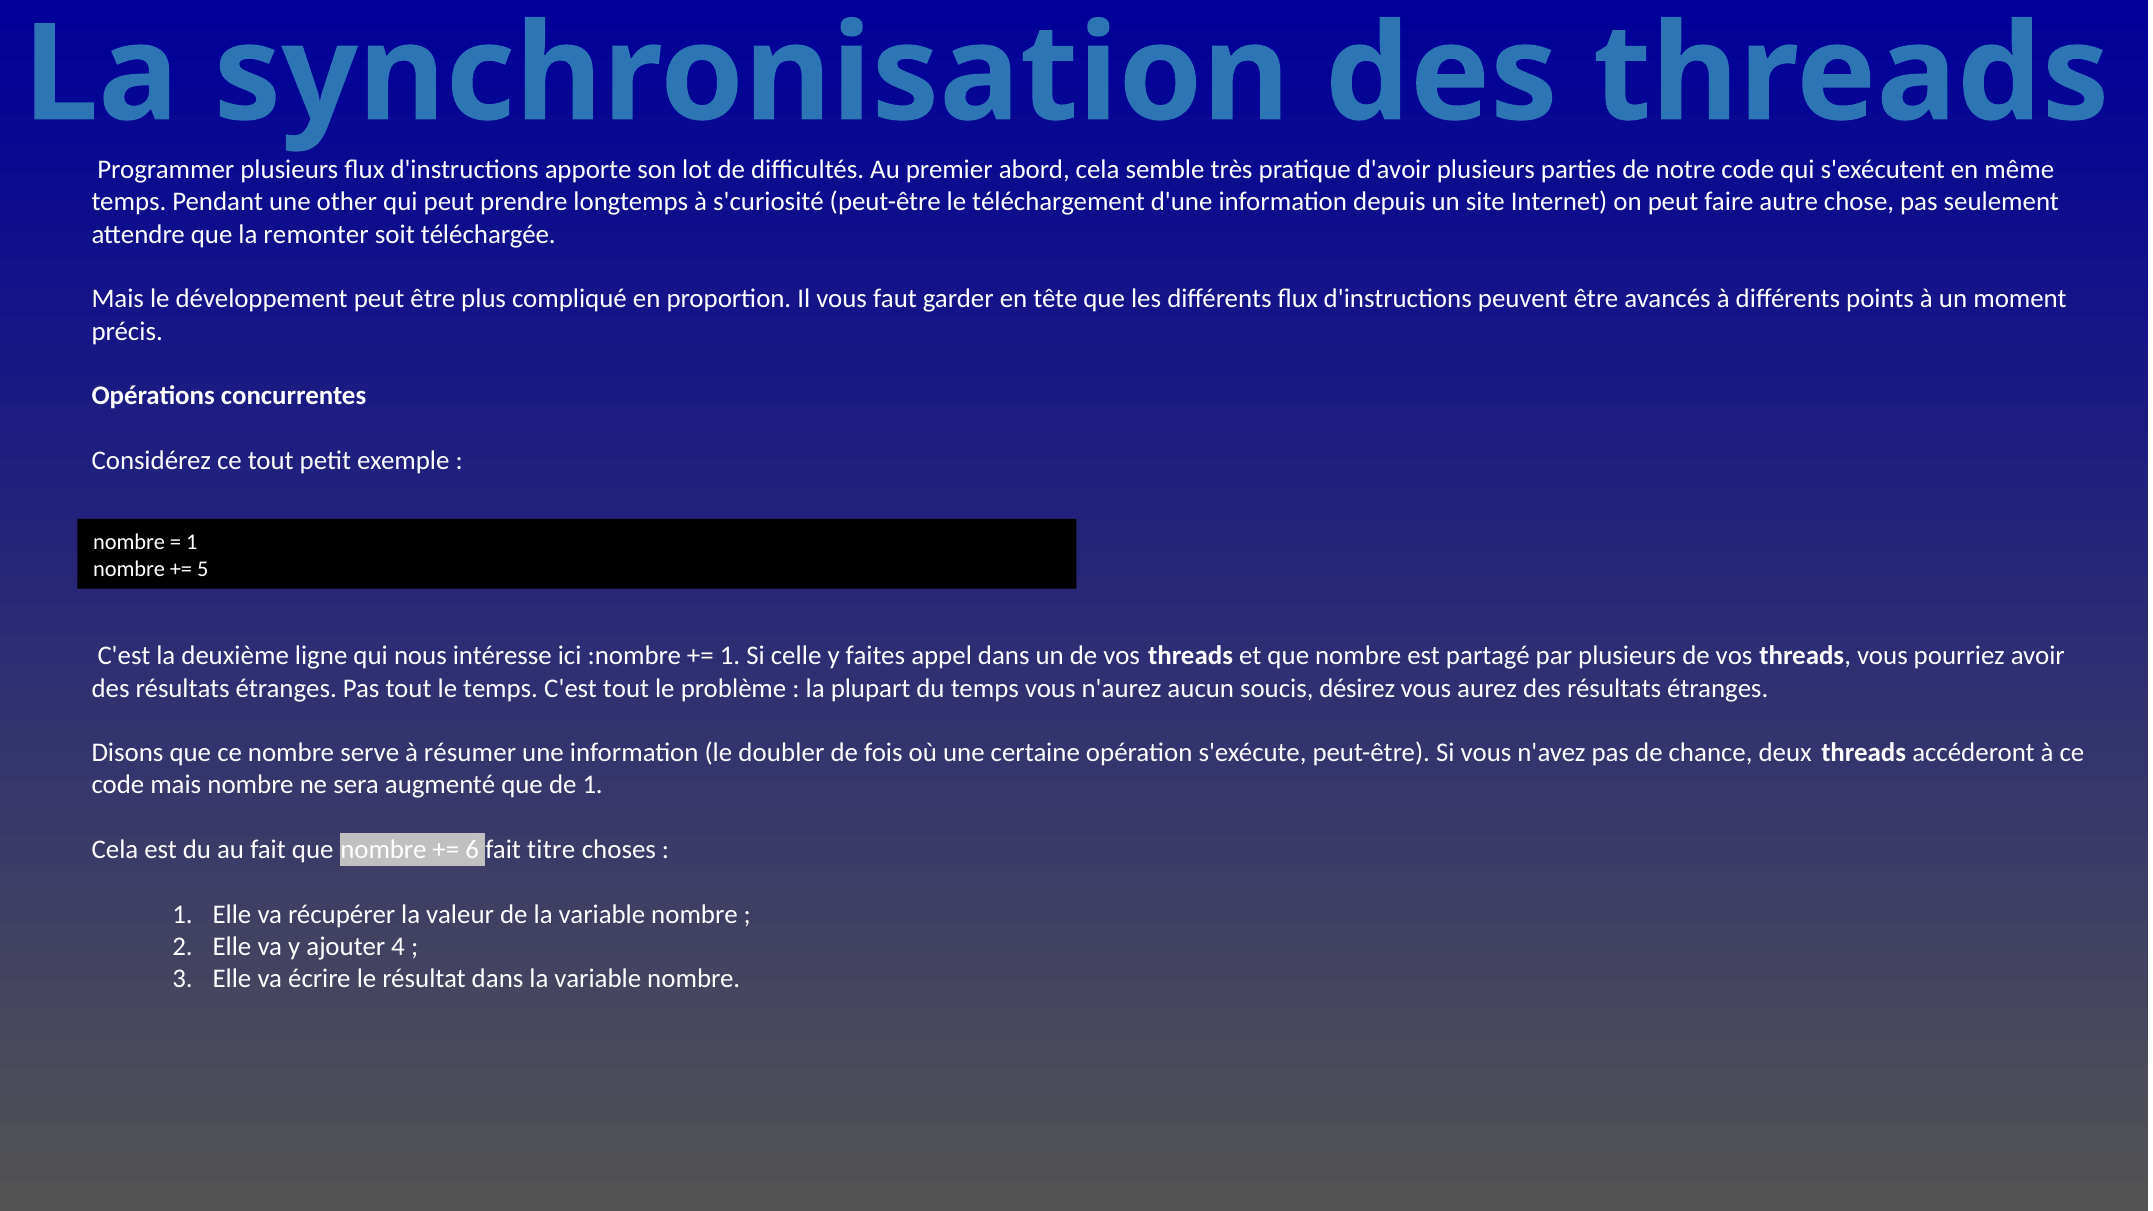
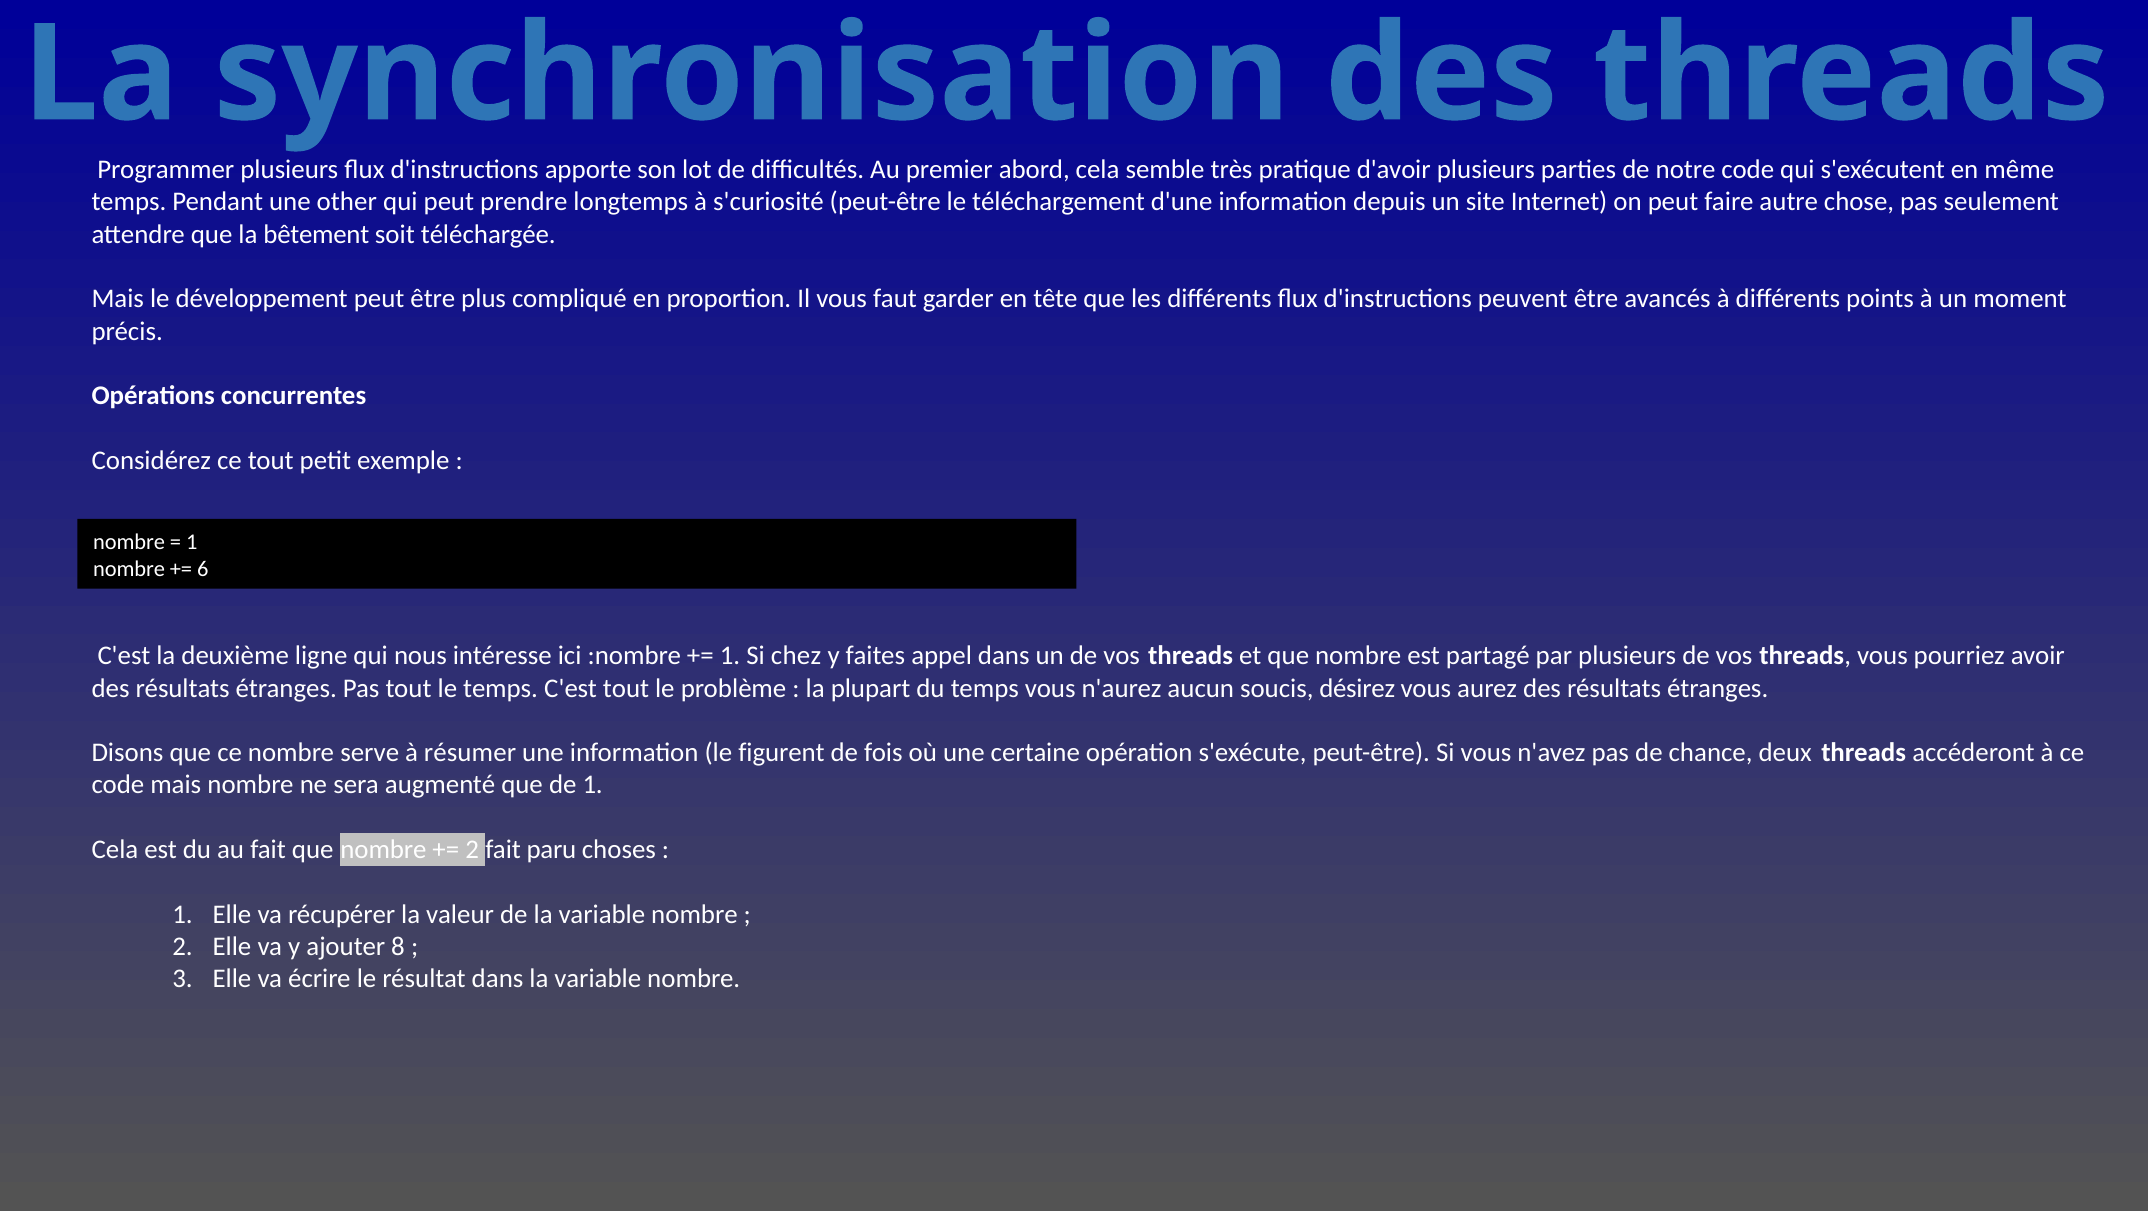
remonter: remonter -> bêtement
5: 5 -> 6
celle: celle -> chez
doubler: doubler -> figurent
6 at (472, 850): 6 -> 2
titre: titre -> paru
4: 4 -> 8
